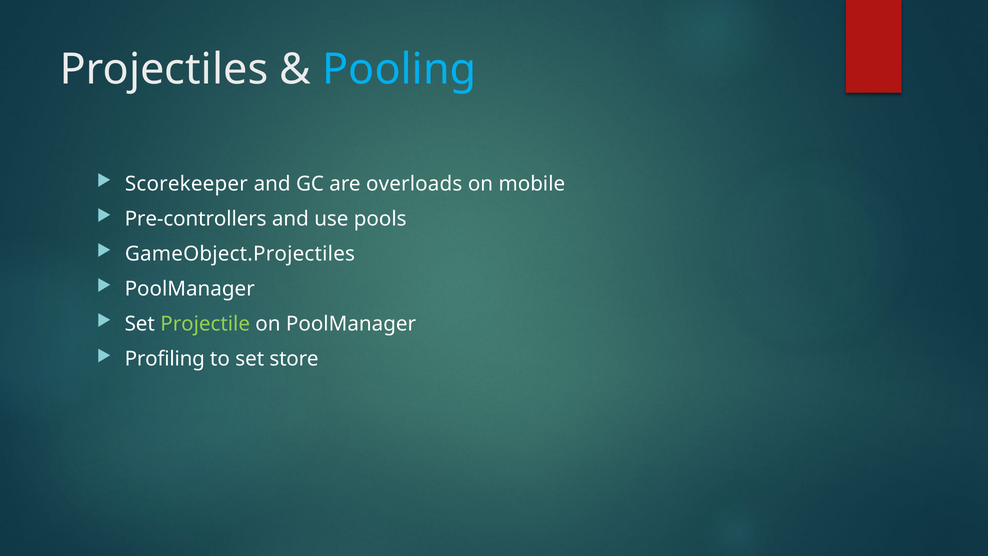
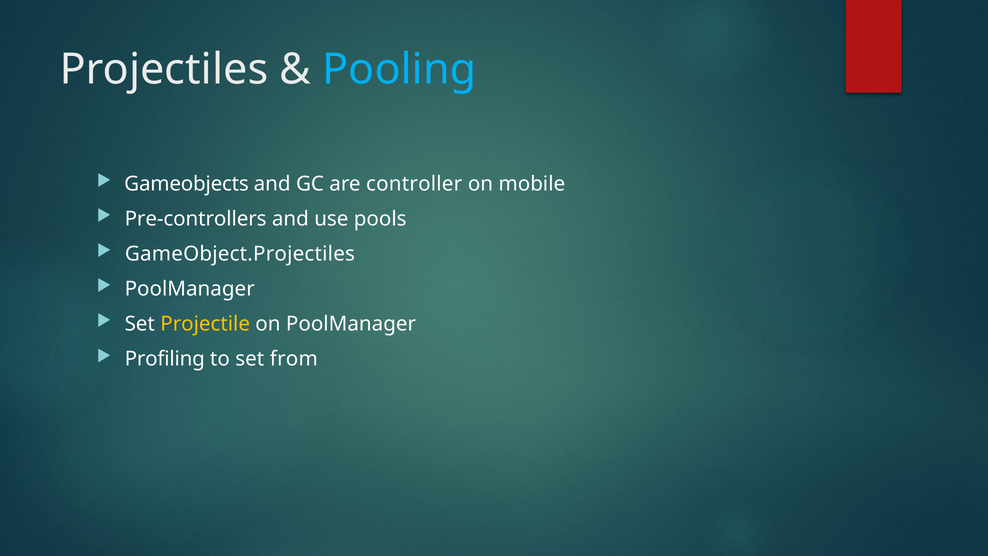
Scorekeeper: Scorekeeper -> Gameobjects
overloads: overloads -> controller
Projectile colour: light green -> yellow
store: store -> from
